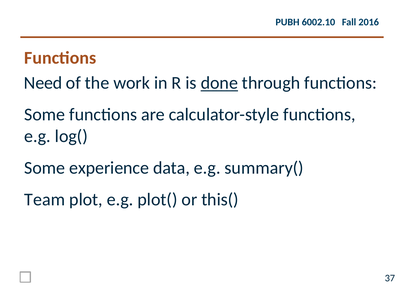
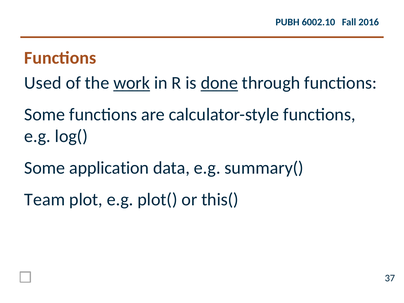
Need: Need -> Used
work underline: none -> present
experience: experience -> application
